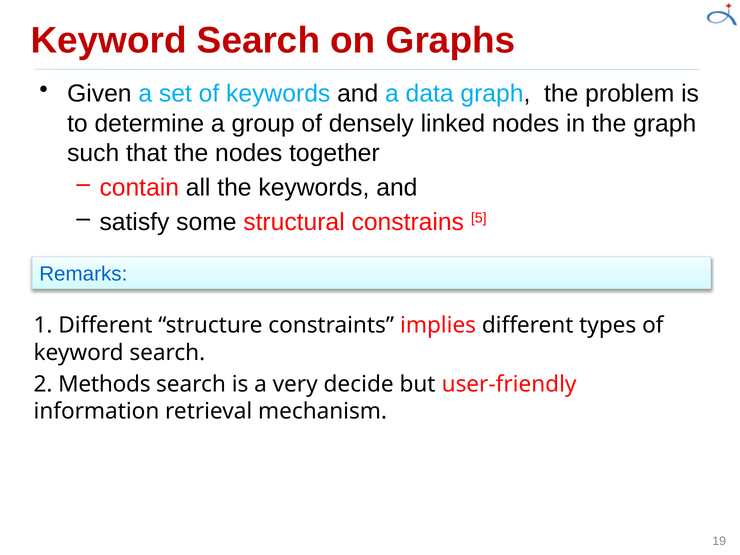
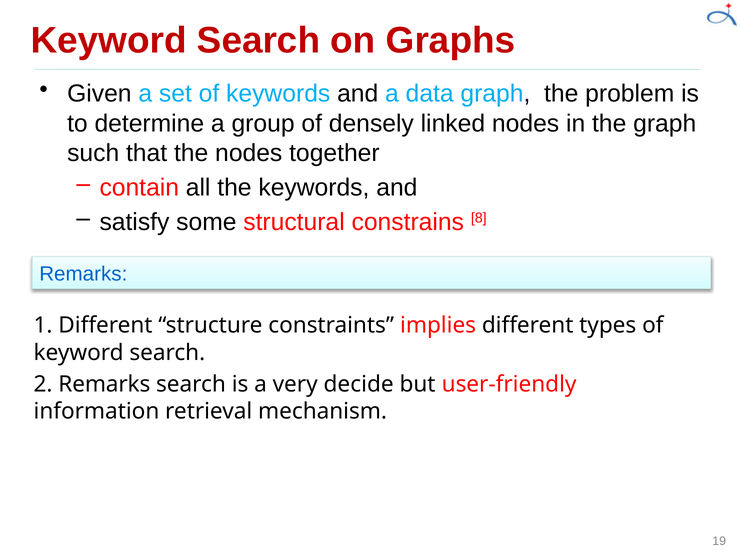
5: 5 -> 8
2 Methods: Methods -> Remarks
